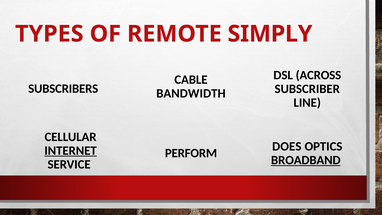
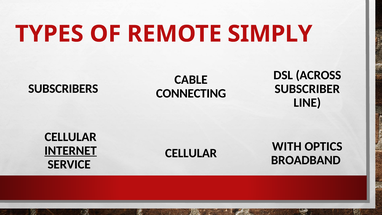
BANDWIDTH: BANDWIDTH -> CONNECTING
DOES: DOES -> WITH
PERFORM at (191, 153): PERFORM -> CELLULAR
BROADBAND underline: present -> none
